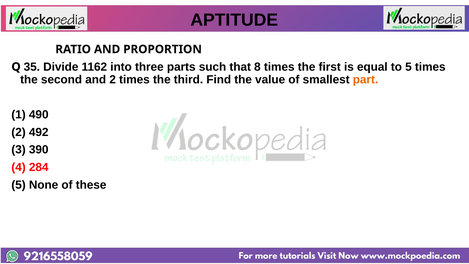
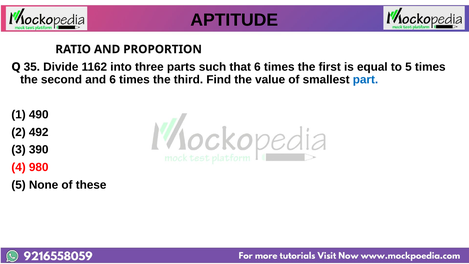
that 8: 8 -> 6
and 2: 2 -> 6
part colour: orange -> blue
284: 284 -> 980
